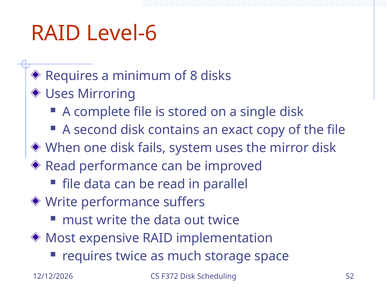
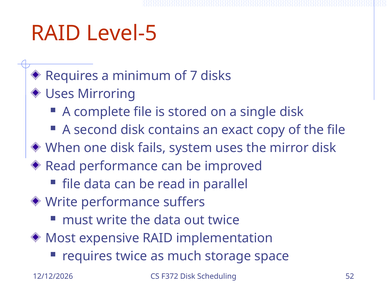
Level-6: Level-6 -> Level-5
8: 8 -> 7
